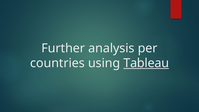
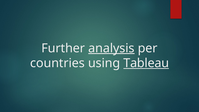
analysis underline: none -> present
